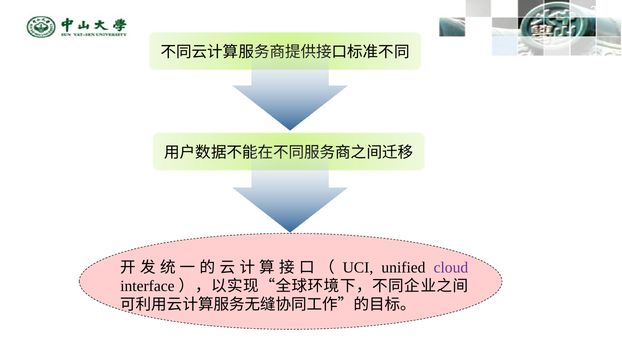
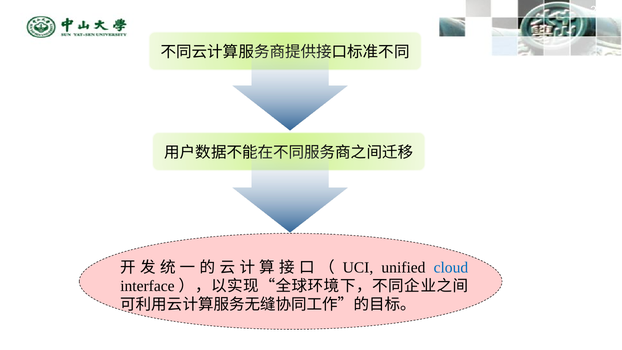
cloud colour: purple -> blue
